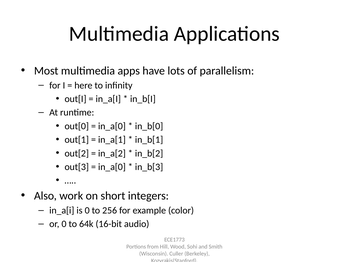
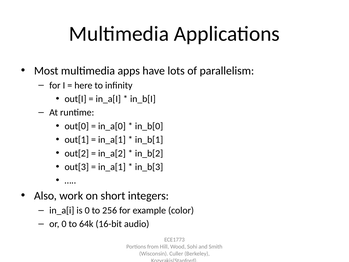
in_a[0 at (112, 167): in_a[0 -> in_a[1
